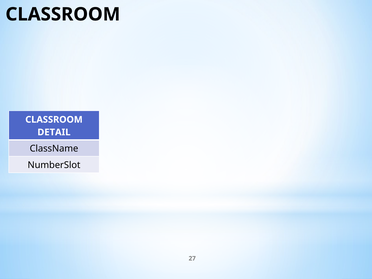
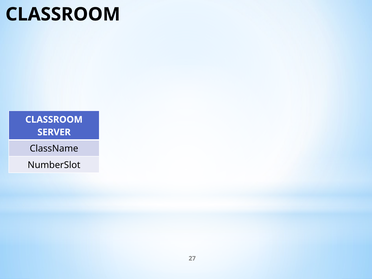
DETAIL: DETAIL -> SERVER
